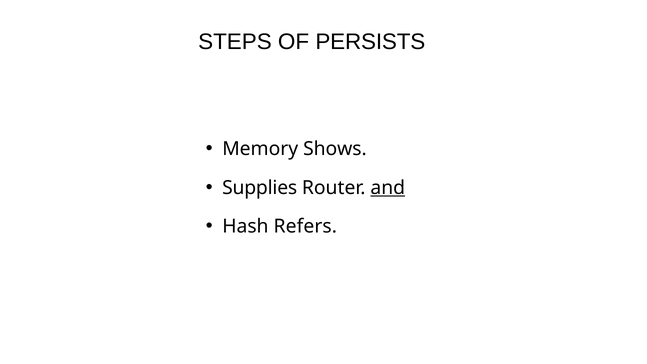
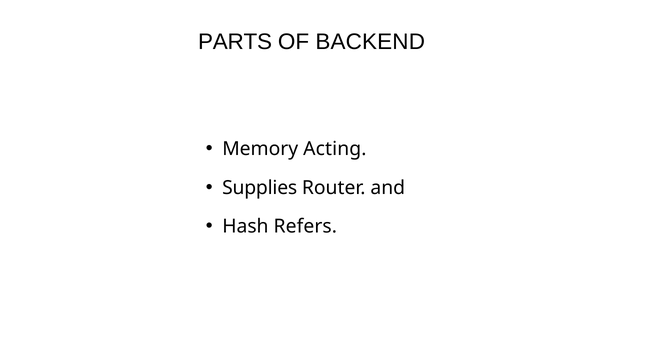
STEPS: STEPS -> PARTS
PERSISTS: PERSISTS -> BACKEND
Shows: Shows -> Acting
and underline: present -> none
